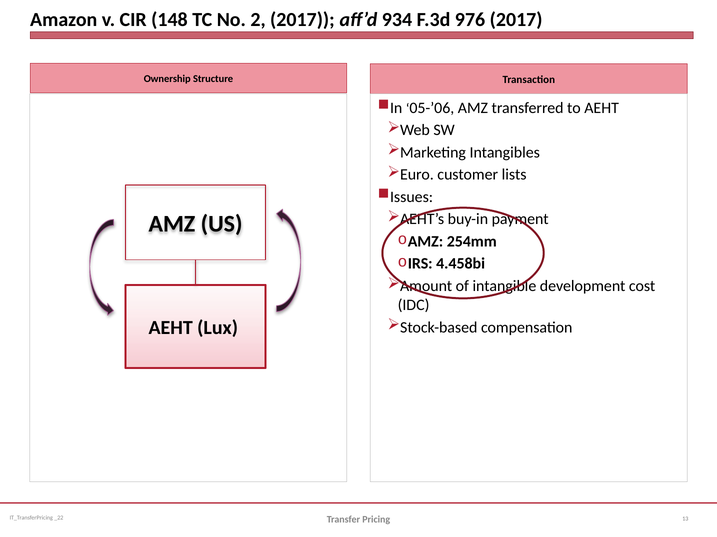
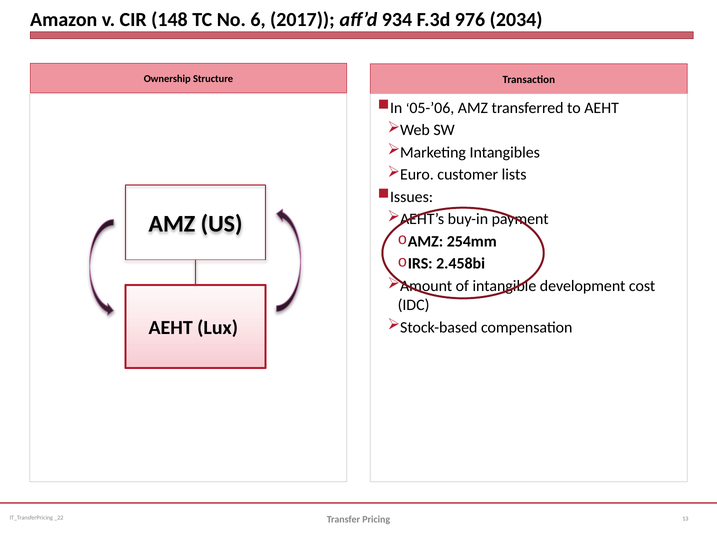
2: 2 -> 6
976 2017: 2017 -> 2034
4.458bi: 4.458bi -> 2.458bi
